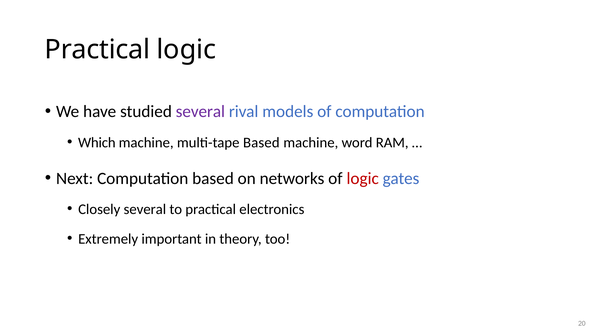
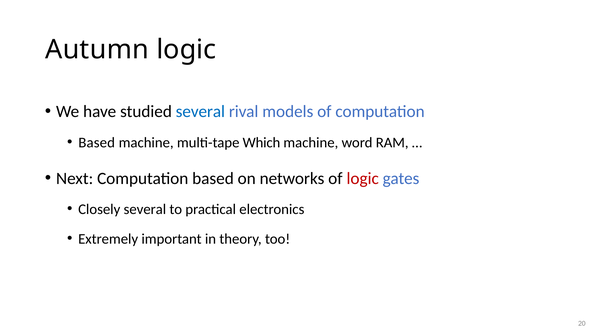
Practical at (97, 50): Practical -> Autumn
several at (200, 112) colour: purple -> blue
Which at (97, 142): Which -> Based
multi-tape Based: Based -> Which
